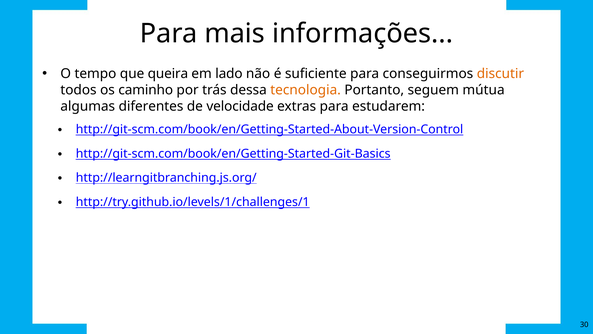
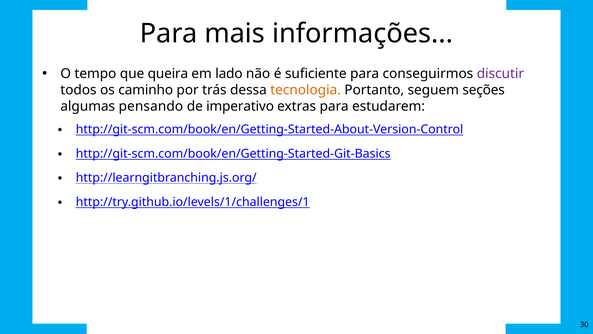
discutir colour: orange -> purple
mútua: mútua -> seções
diferentes: diferentes -> pensando
velocidade: velocidade -> imperativo
